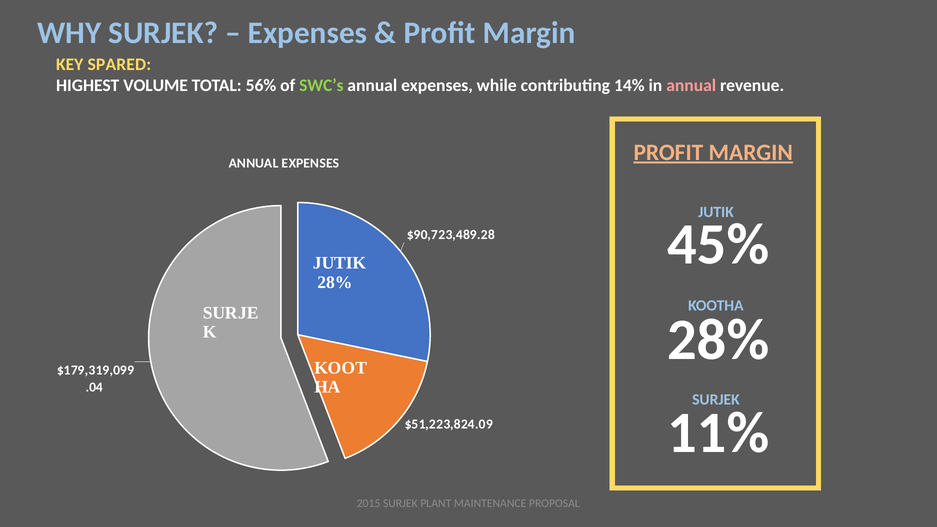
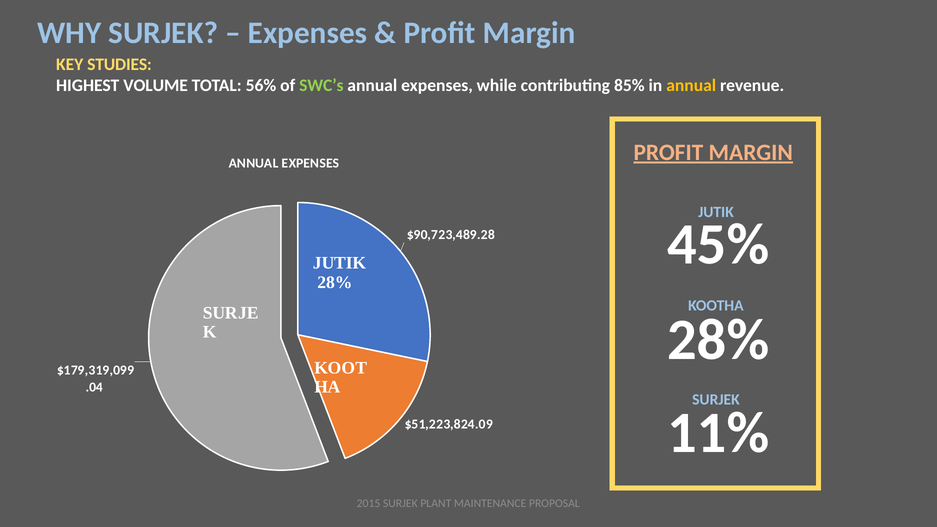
SPARED: SPARED -> STUDIES
14%: 14% -> 85%
annual at (691, 85) colour: pink -> yellow
